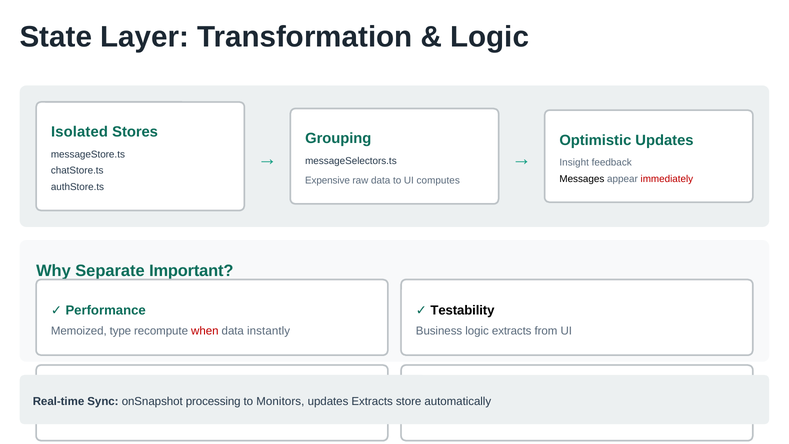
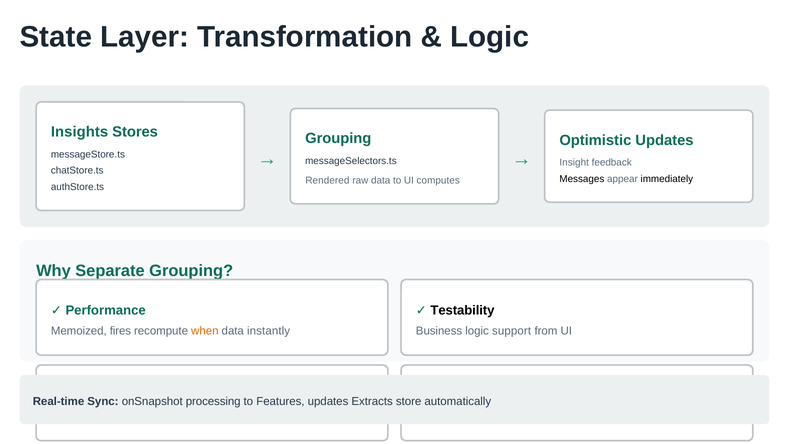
Isolated: Isolated -> Insights
immediately colour: red -> black
Expensive: Expensive -> Rendered
Separate Important: Important -> Grouping
type: type -> fires
when colour: red -> orange
logic extracts: extracts -> support
Monitors: Monitors -> Features
